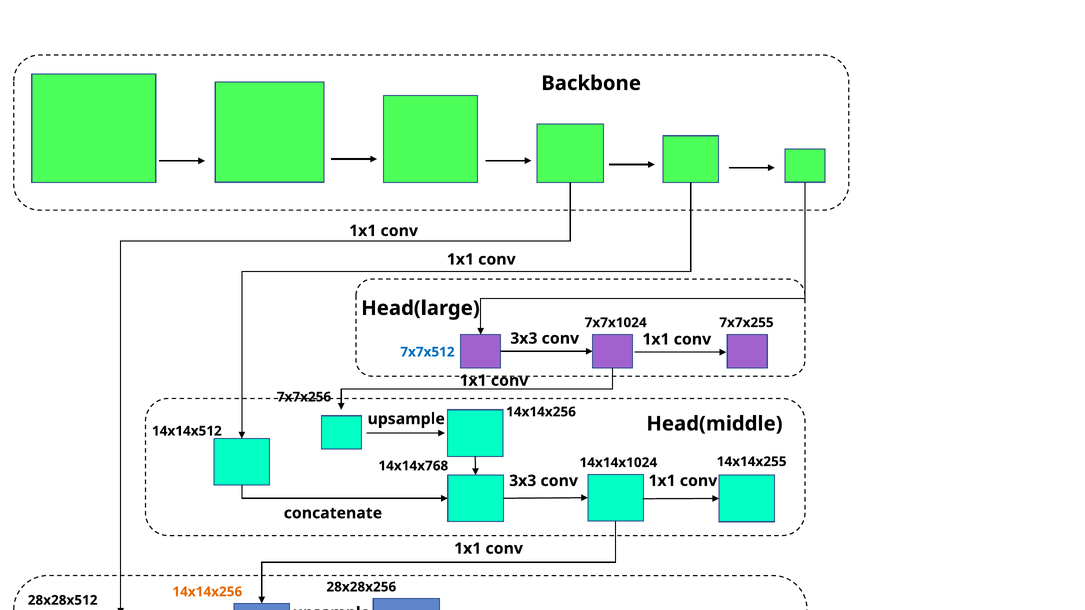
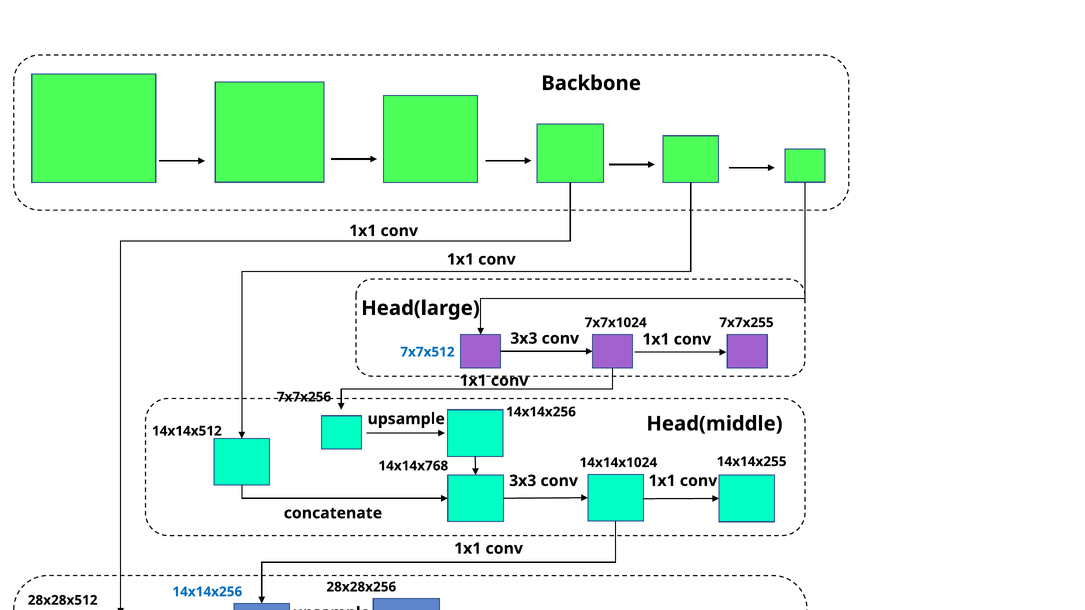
14x14x256 at (207, 592) colour: orange -> blue
